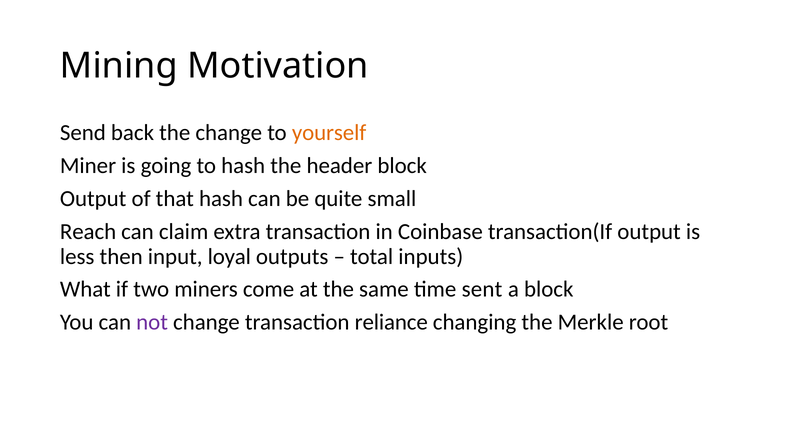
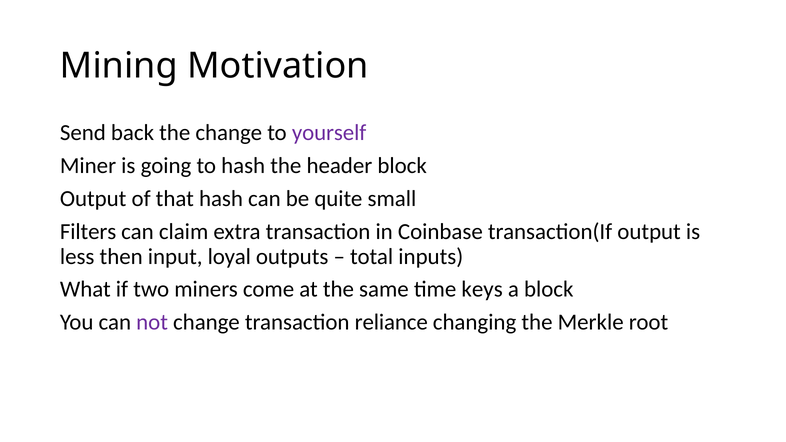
yourself colour: orange -> purple
Reach: Reach -> Filters
sent: sent -> keys
